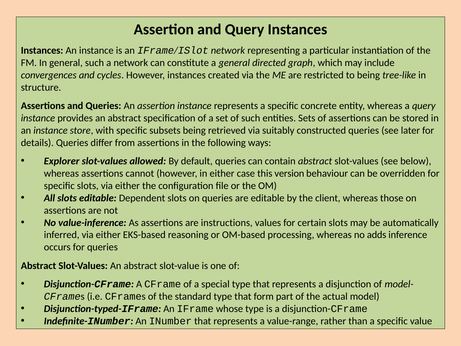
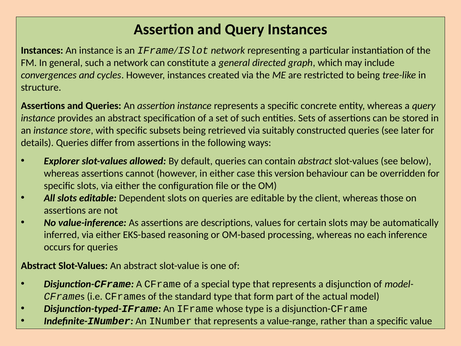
instructions: instructions -> descriptions
adds: adds -> each
